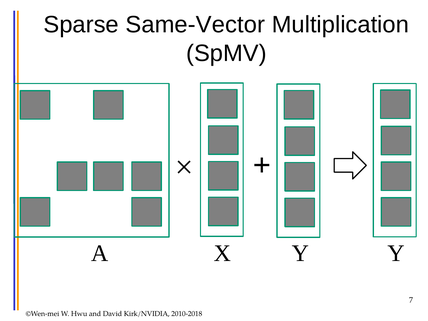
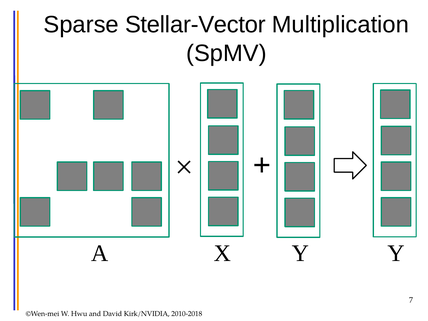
Same-Vector: Same-Vector -> Stellar-Vector
